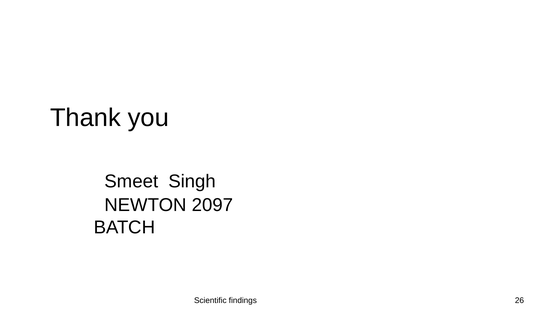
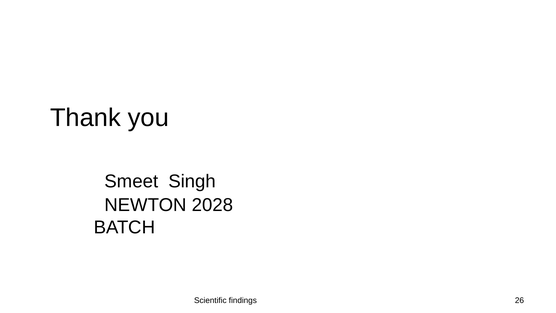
2097: 2097 -> 2028
